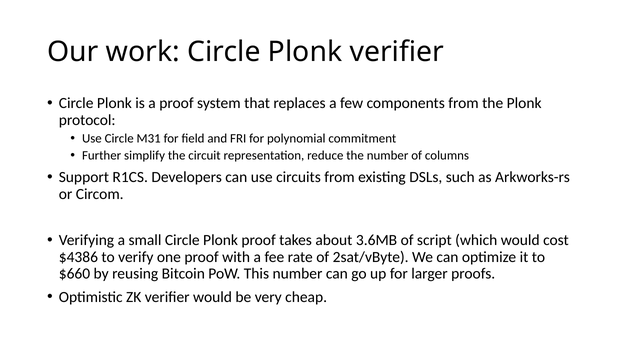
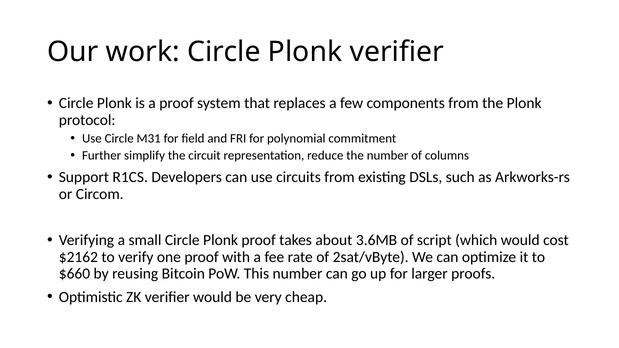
$4386: $4386 -> $2162
